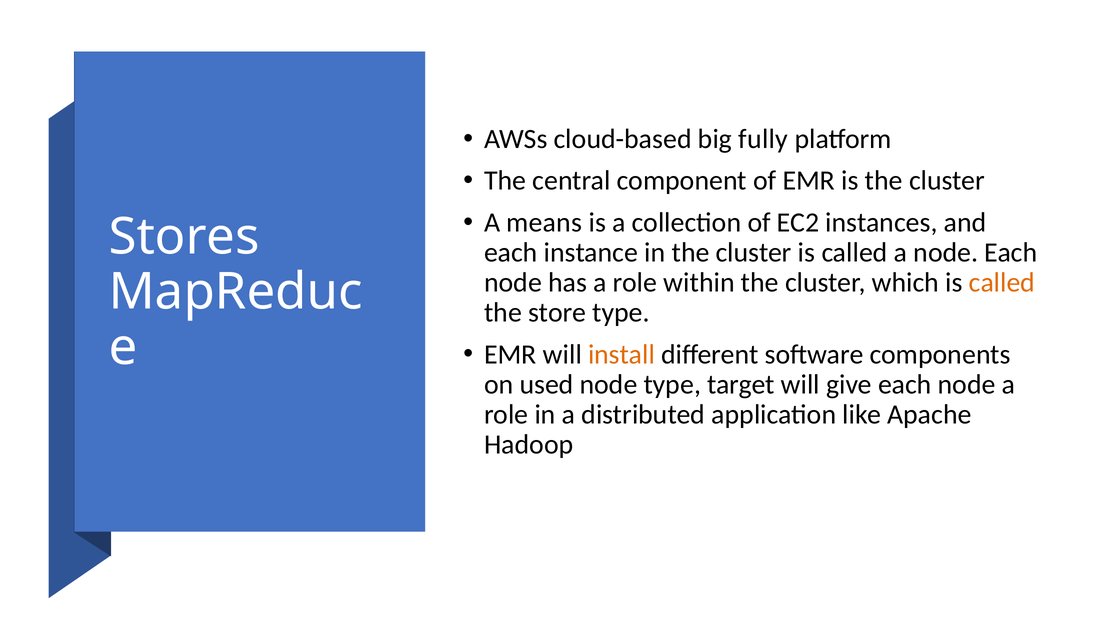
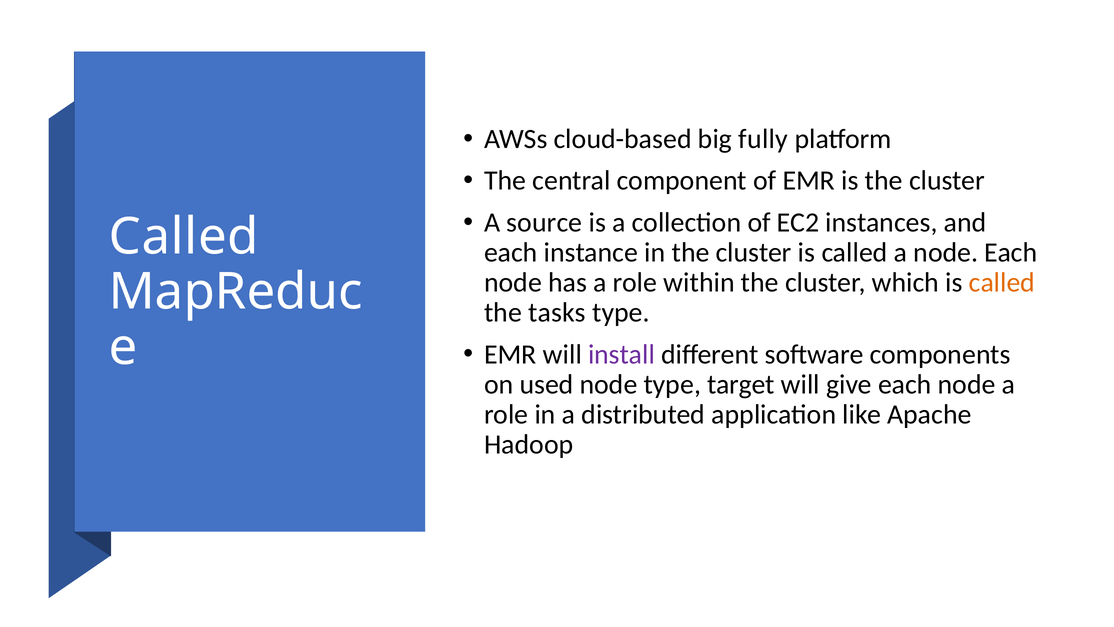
means: means -> source
Stores at (184, 237): Stores -> Called
store: store -> tasks
install colour: orange -> purple
